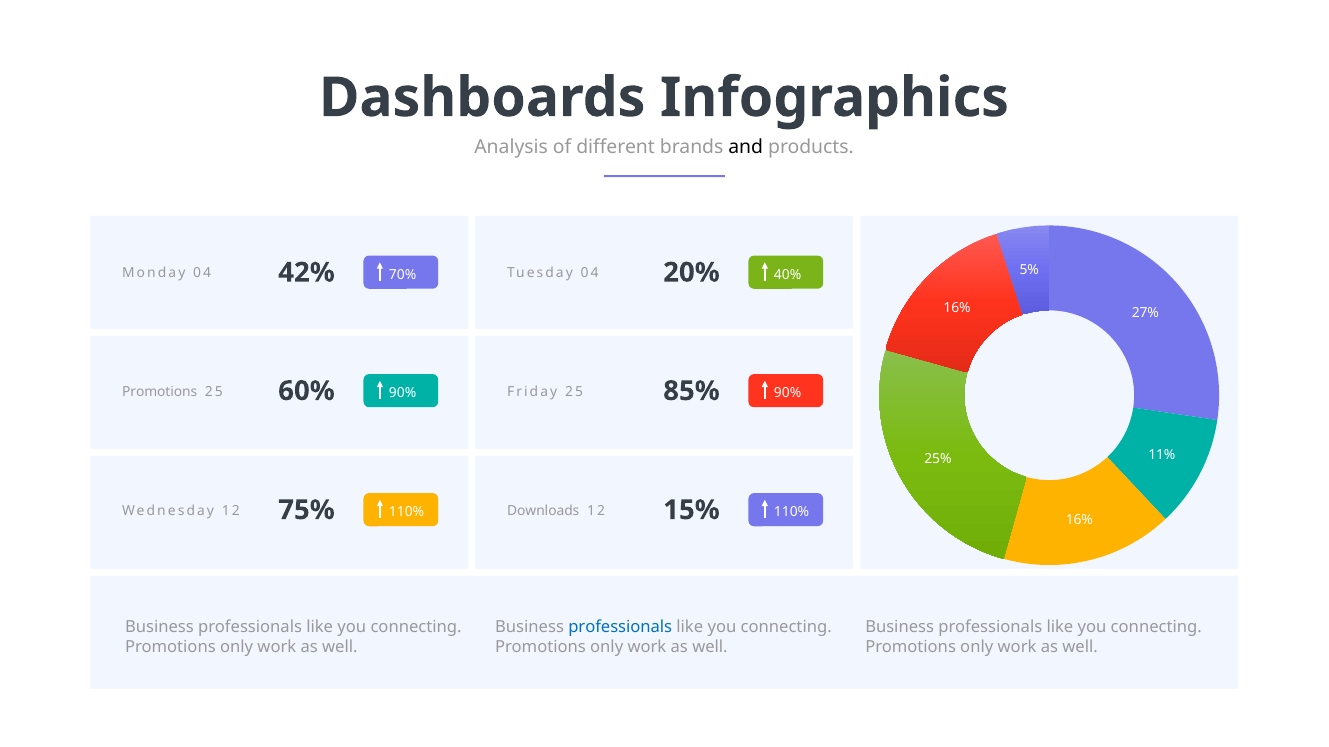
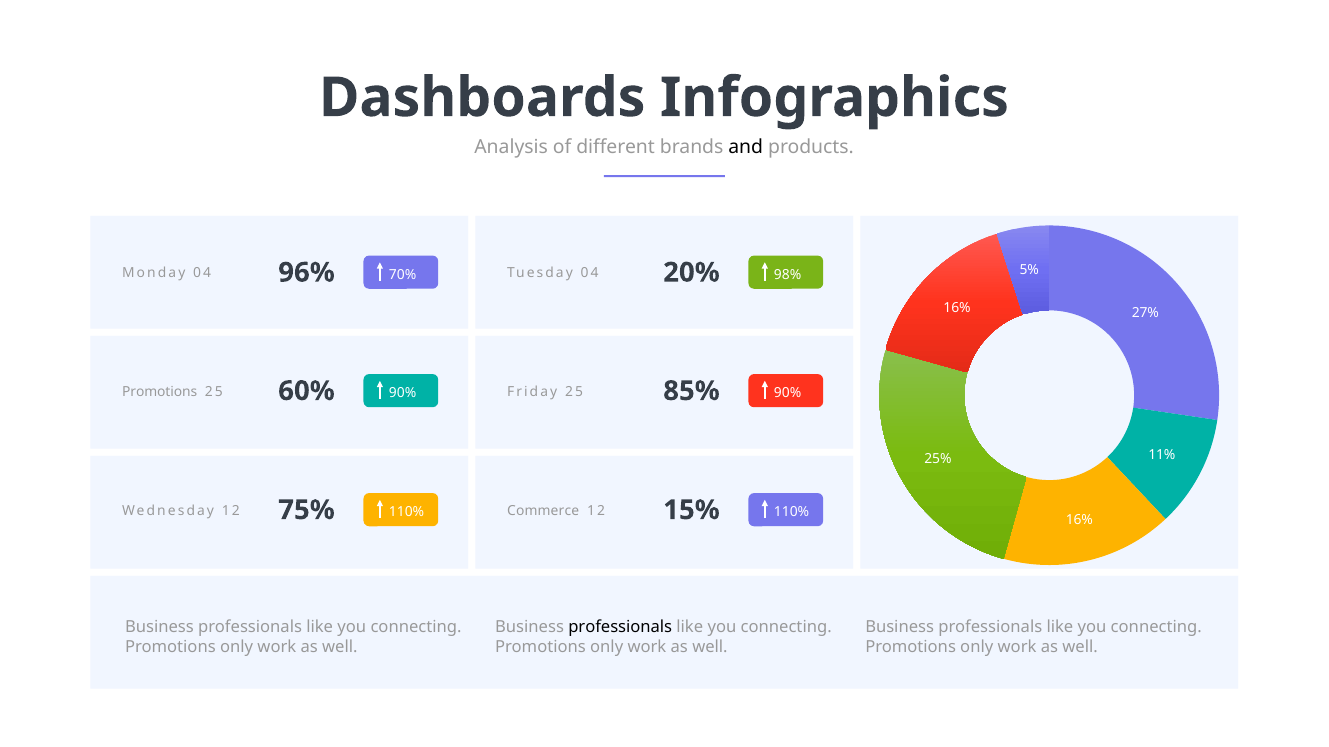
42%: 42% -> 96%
40%: 40% -> 98%
Downloads: Downloads -> Commerce
professionals at (620, 628) colour: blue -> black
